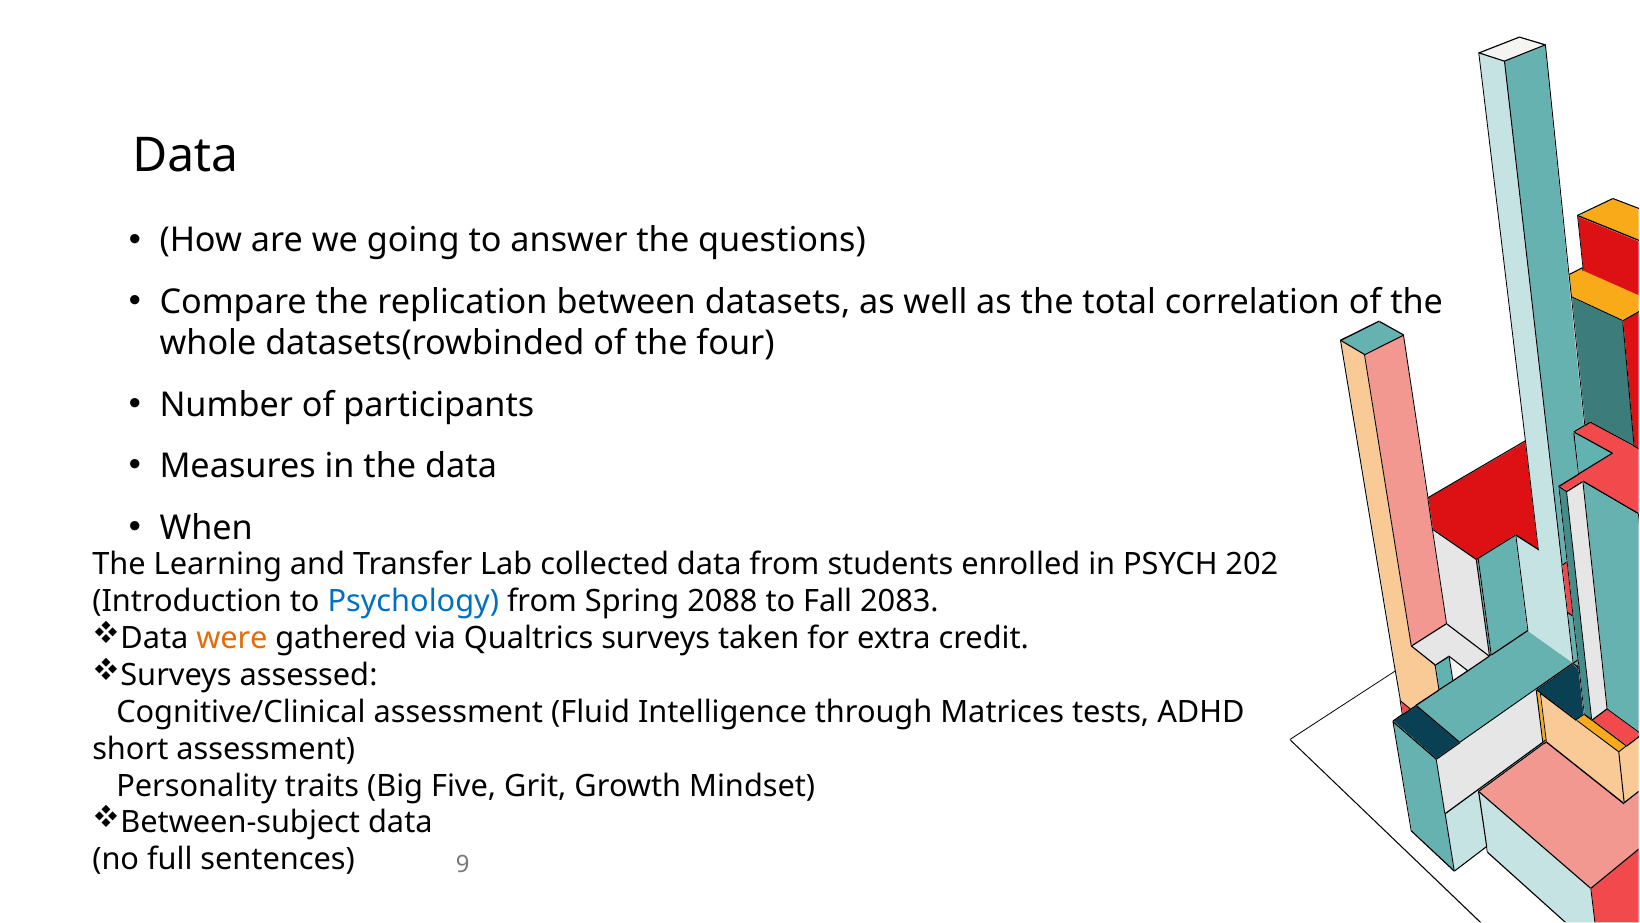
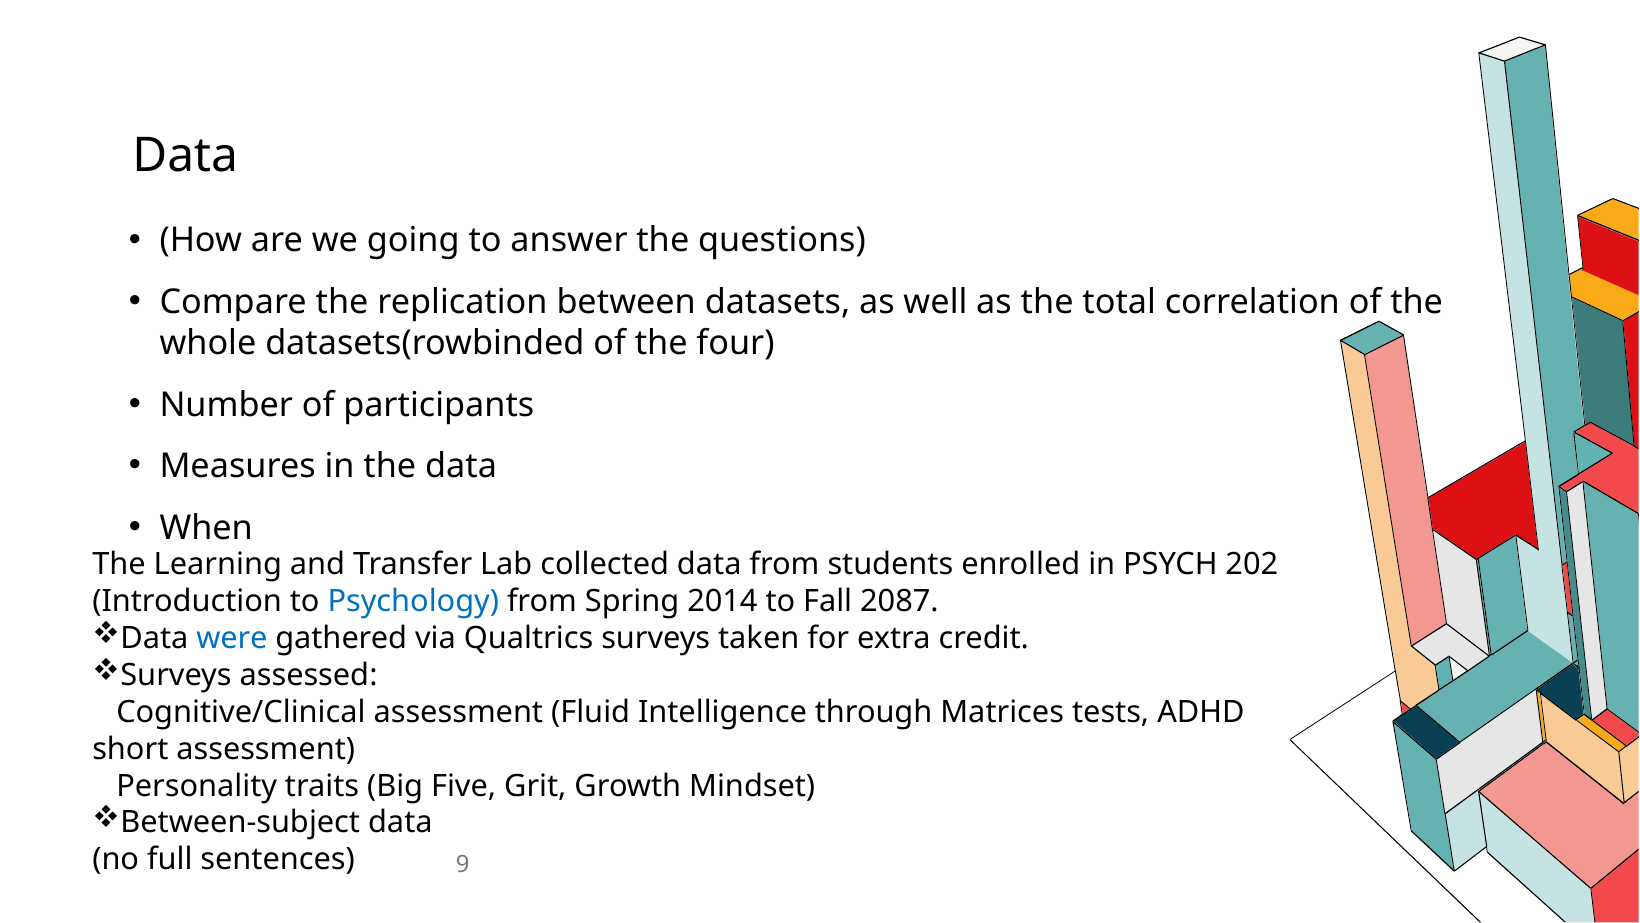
2088: 2088 -> 2014
2083: 2083 -> 2087
were colour: orange -> blue
